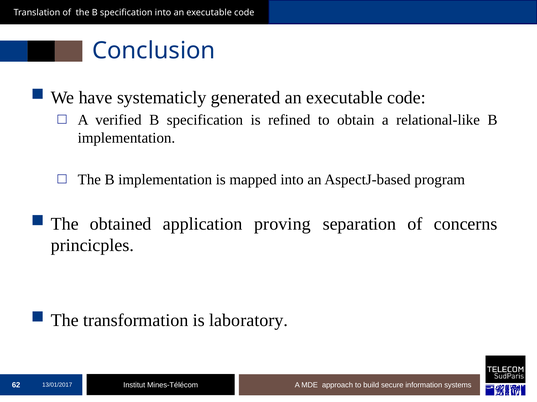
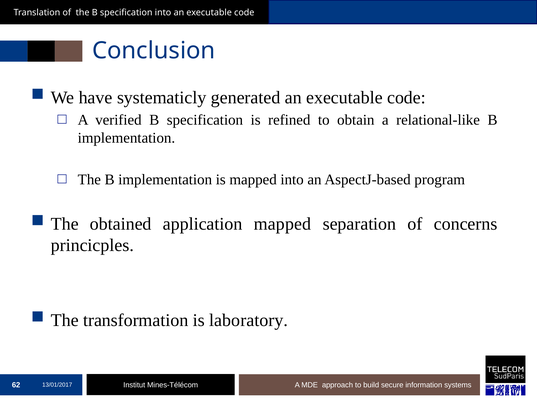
application proving: proving -> mapped
